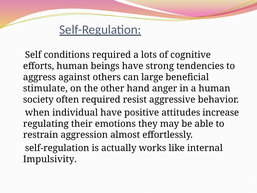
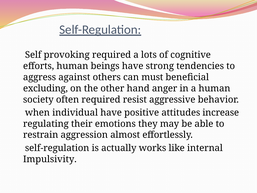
conditions: conditions -> provoking
large: large -> must
stimulate: stimulate -> excluding
